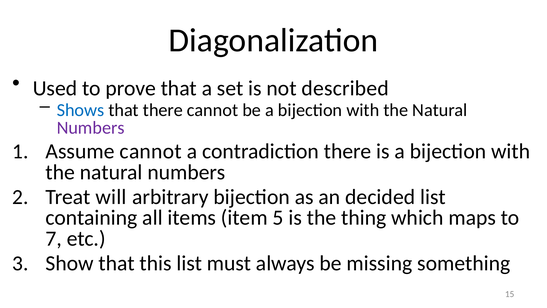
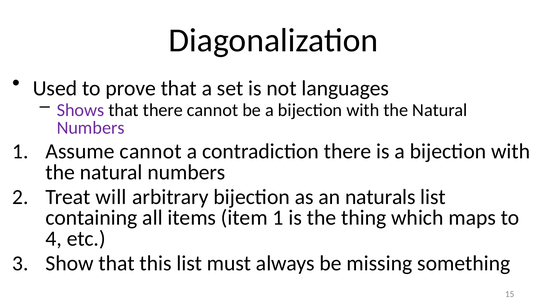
described: described -> languages
Shows colour: blue -> purple
decided: decided -> naturals
item 5: 5 -> 1
7: 7 -> 4
